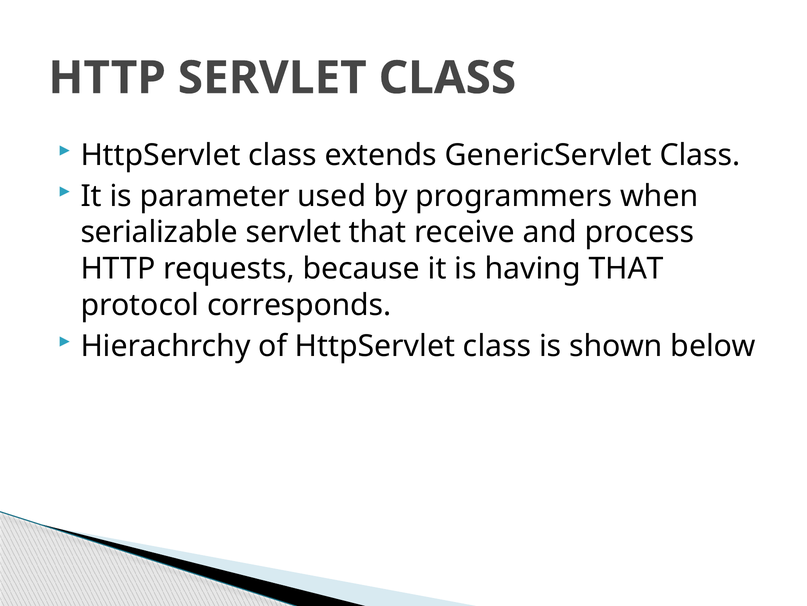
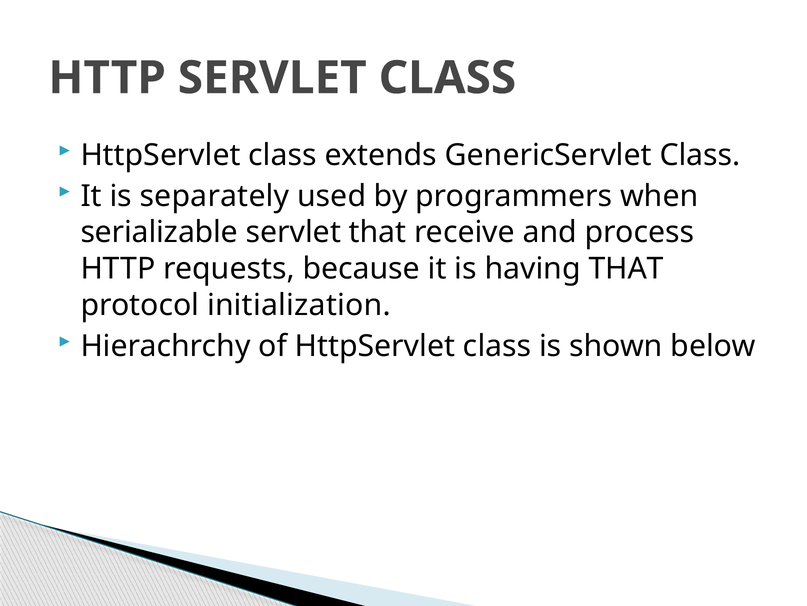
parameter: parameter -> separately
corresponds: corresponds -> initialization
